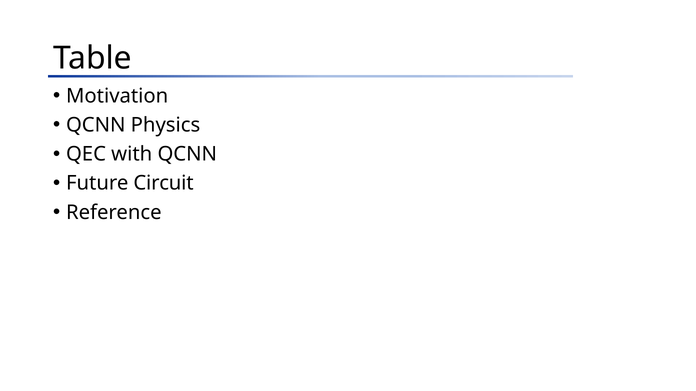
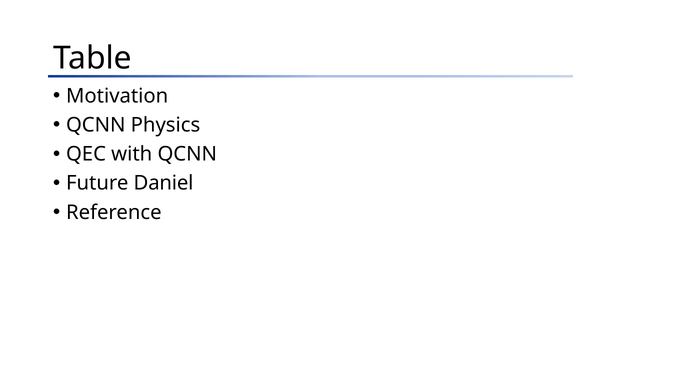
Circuit: Circuit -> Daniel
